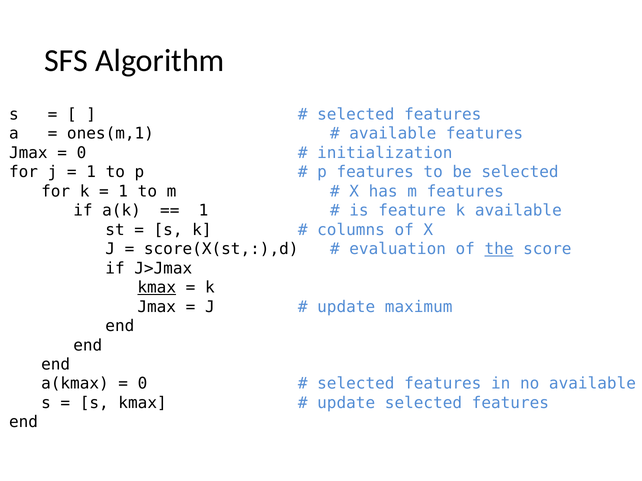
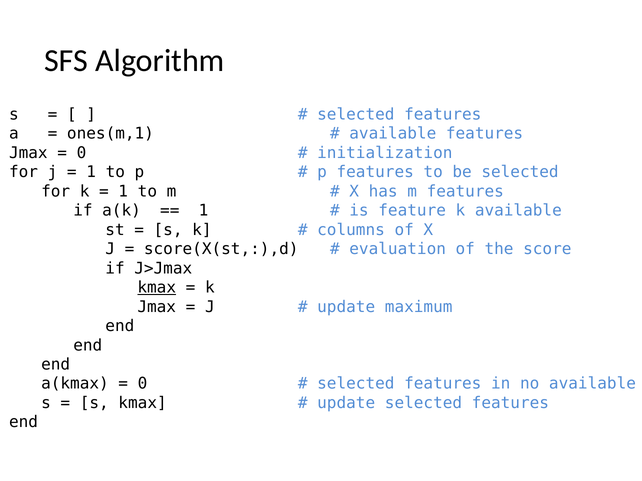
the underline: present -> none
